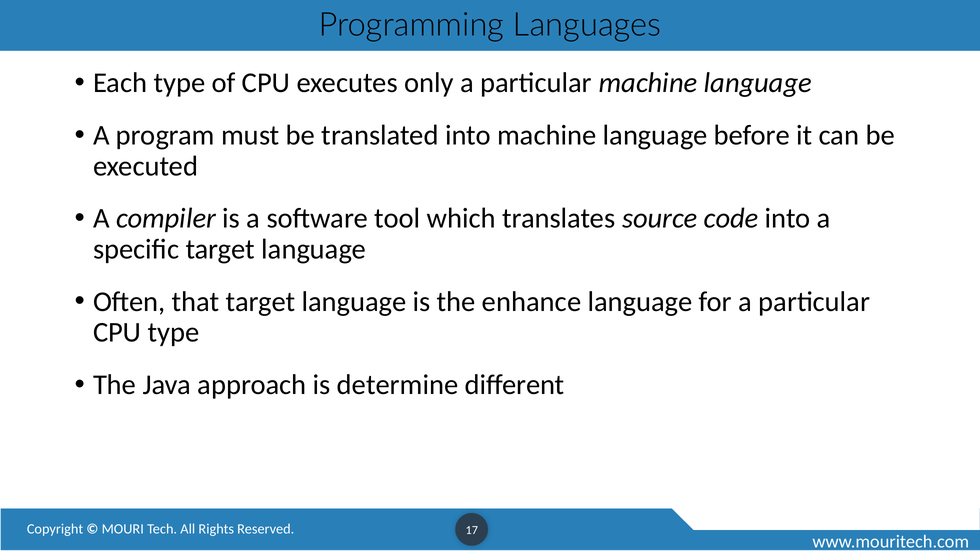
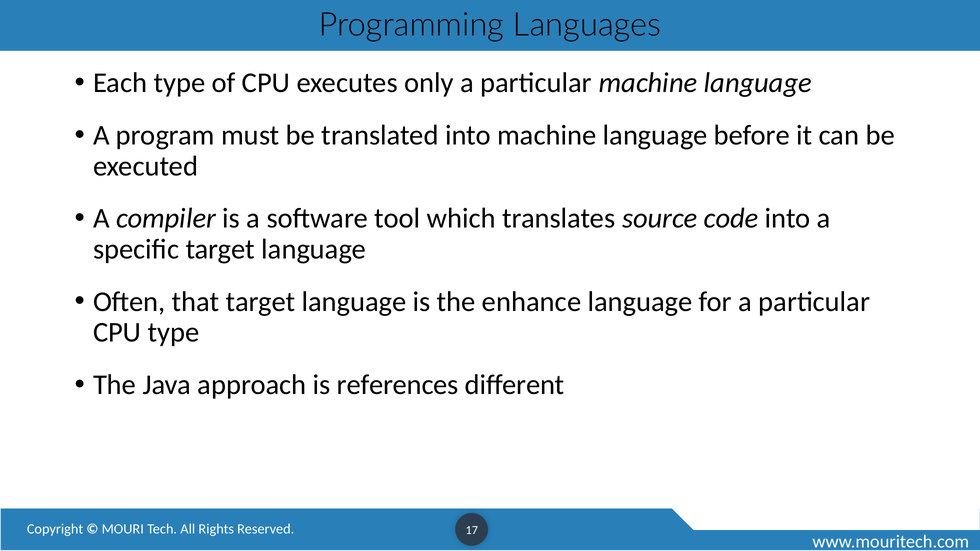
determine: determine -> references
